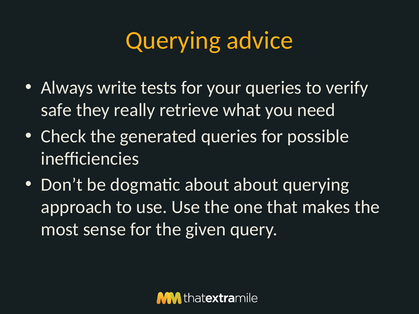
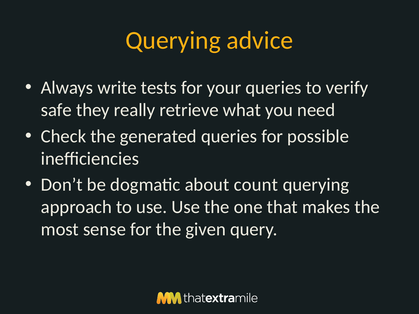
about about: about -> count
